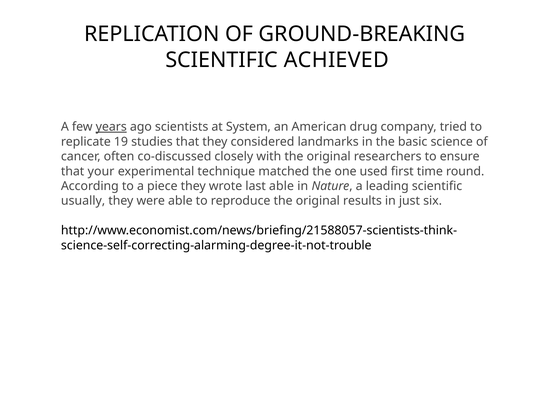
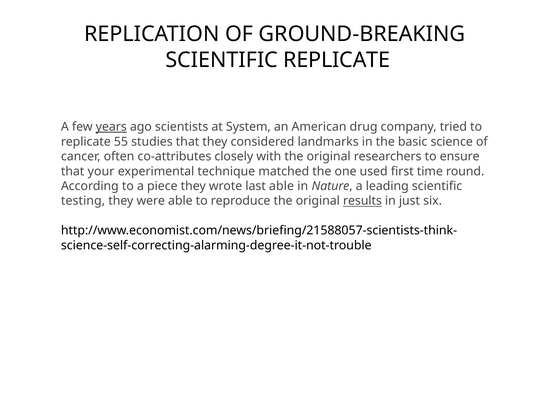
SCIENTIFIC ACHIEVED: ACHIEVED -> REPLICATE
19: 19 -> 55
co-discussed: co-discussed -> co-attributes
usually: usually -> testing
results underline: none -> present
